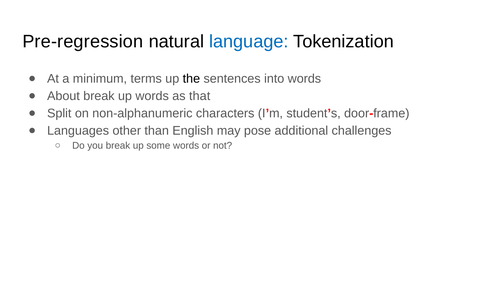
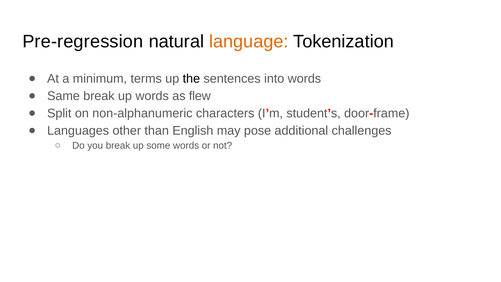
language colour: blue -> orange
About: About -> Same
that: that -> flew
